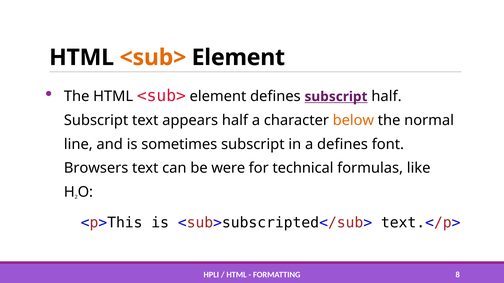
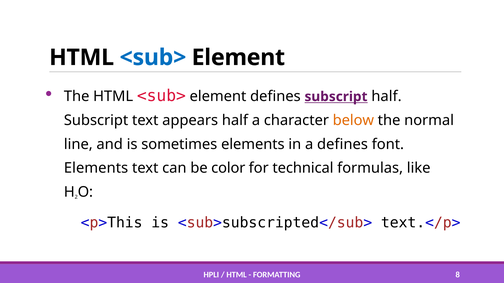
<sub> at (153, 58) colour: orange -> blue
sometimes subscript: subscript -> elements
Browsers at (96, 168): Browsers -> Elements
were: were -> color
